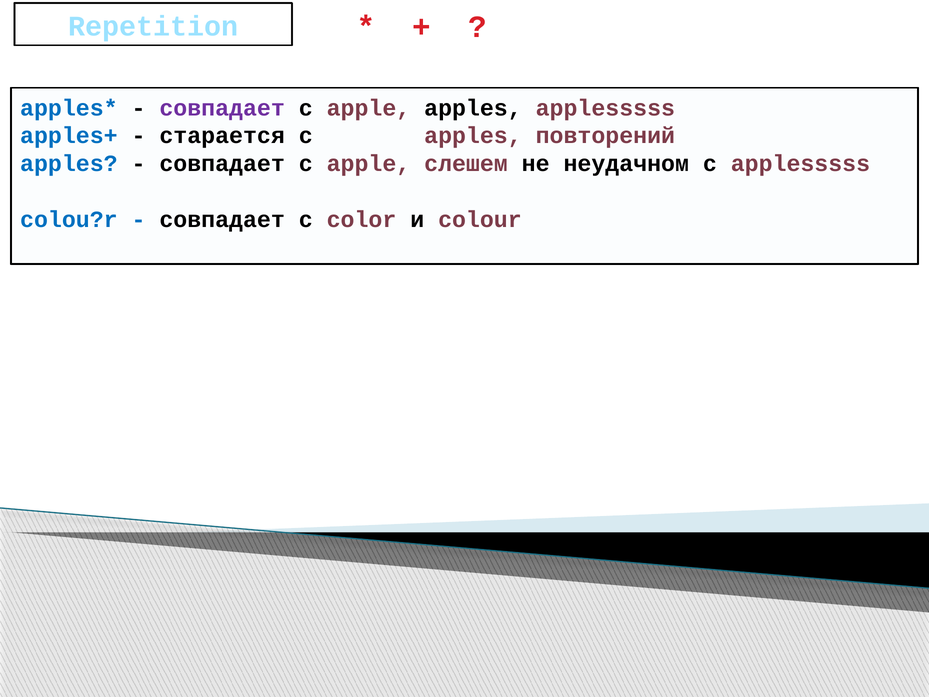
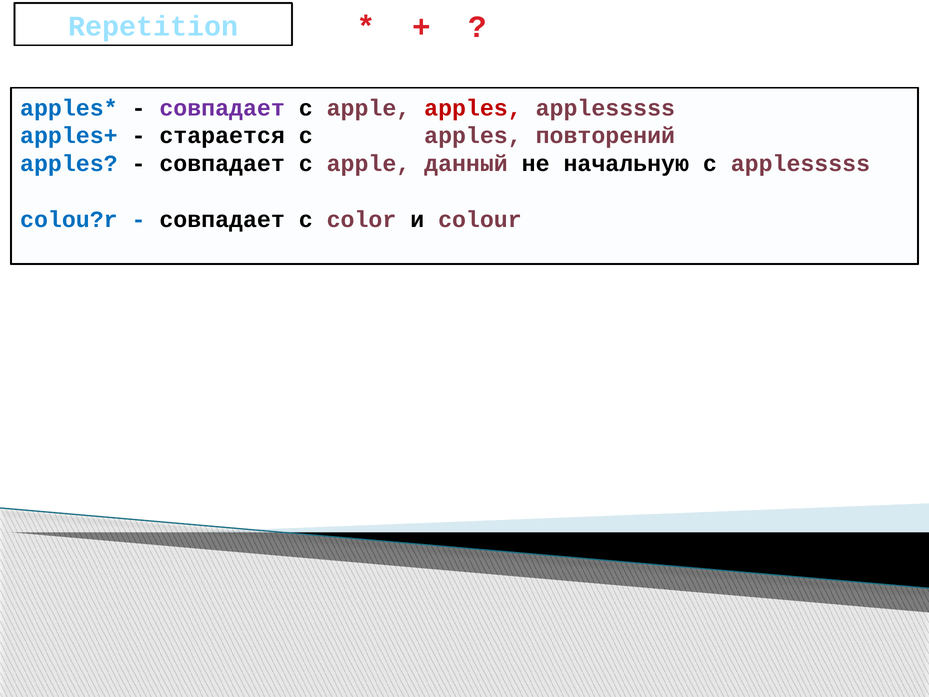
apples at (473, 108) colour: black -> red
слешем: слешем -> данный
неудачном: неудачном -> начальную
